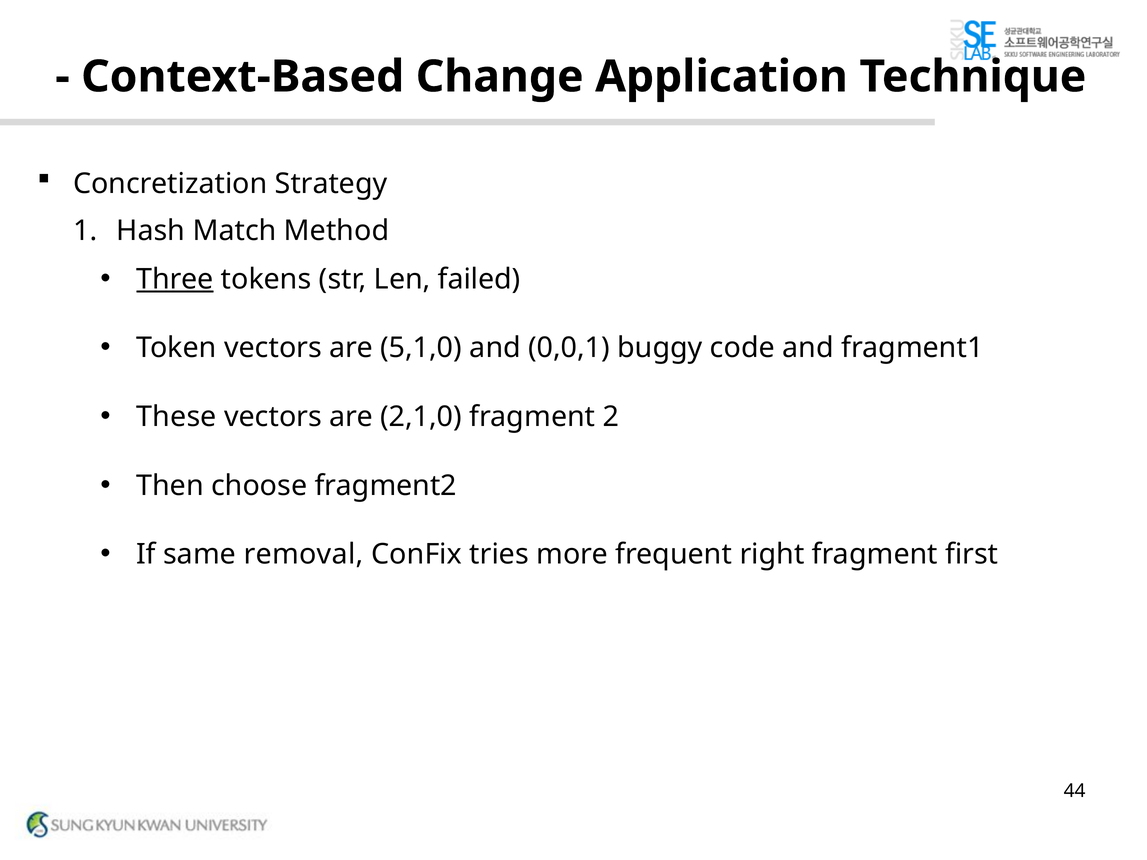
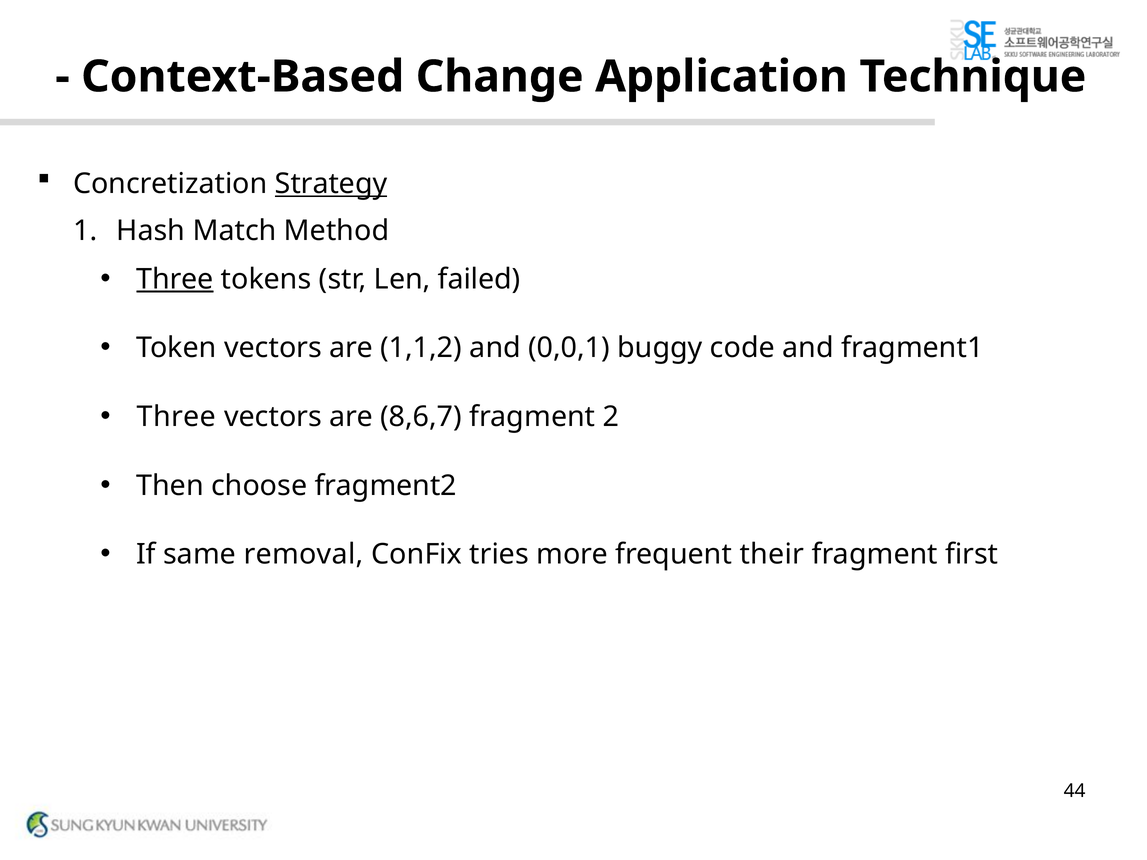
Strategy underline: none -> present
5,1,0: 5,1,0 -> 1,1,2
These at (176, 417): These -> Three
2,1,0: 2,1,0 -> 8,6,7
right: right -> their
